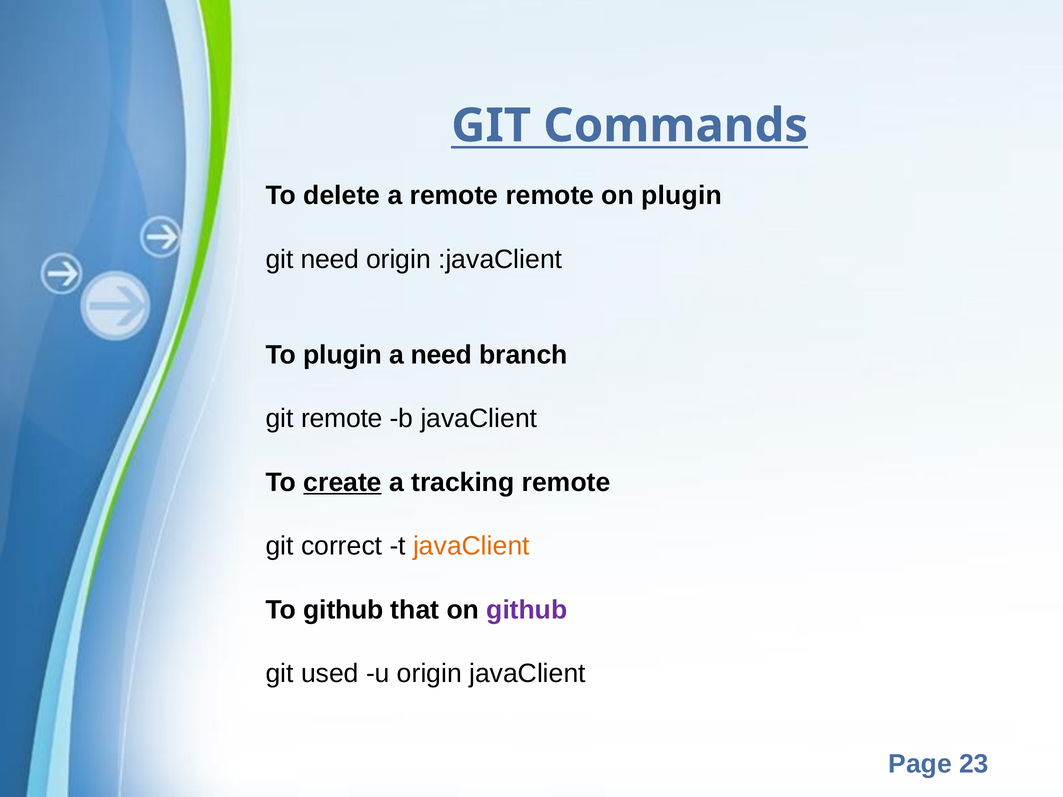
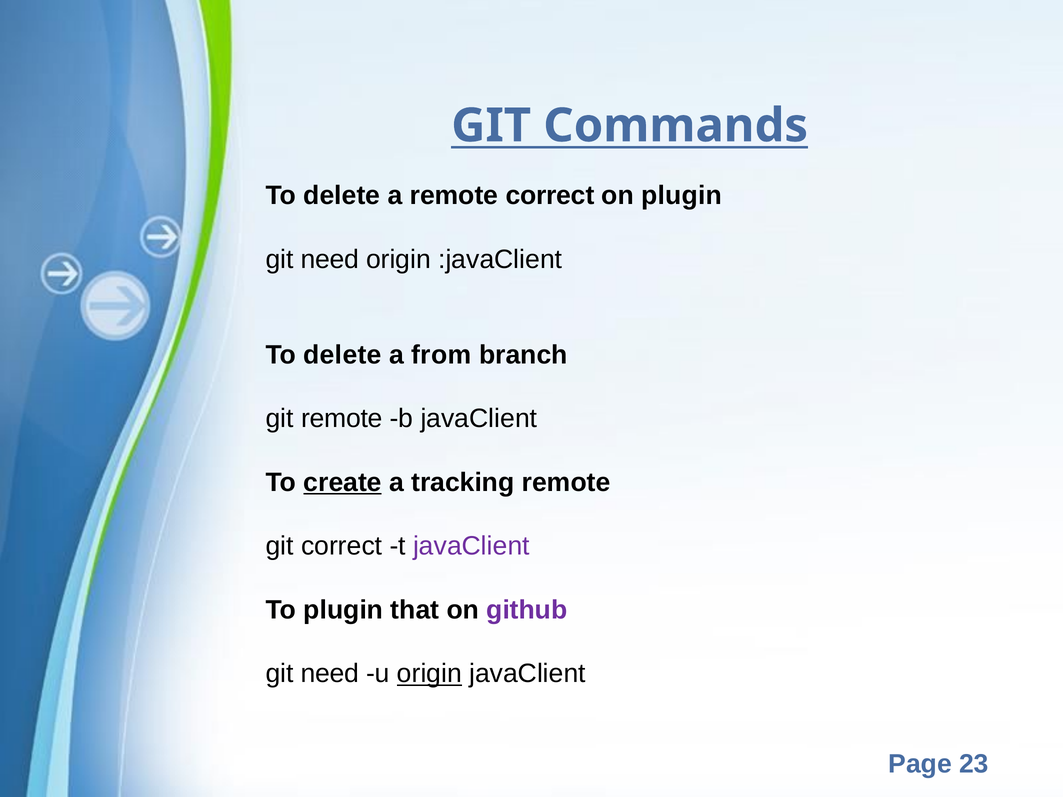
remote remote: remote -> correct
plugin at (343, 355): plugin -> delete
a need: need -> from
javaClient at (471, 546) colour: orange -> purple
To github: github -> plugin
used at (330, 674): used -> need
origin at (429, 674) underline: none -> present
